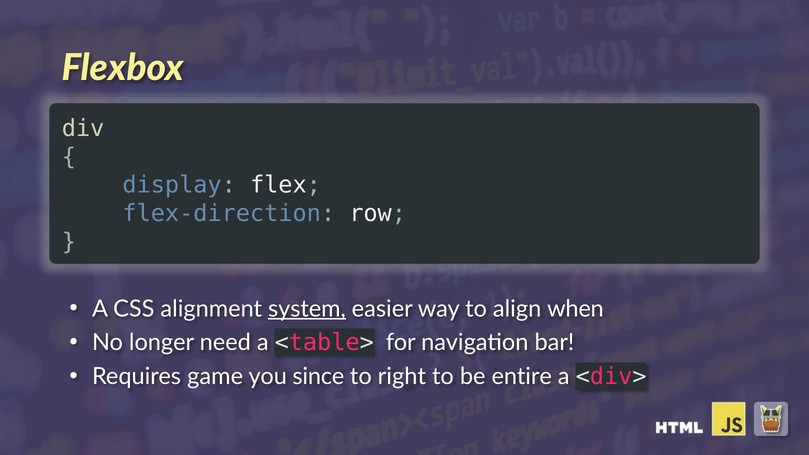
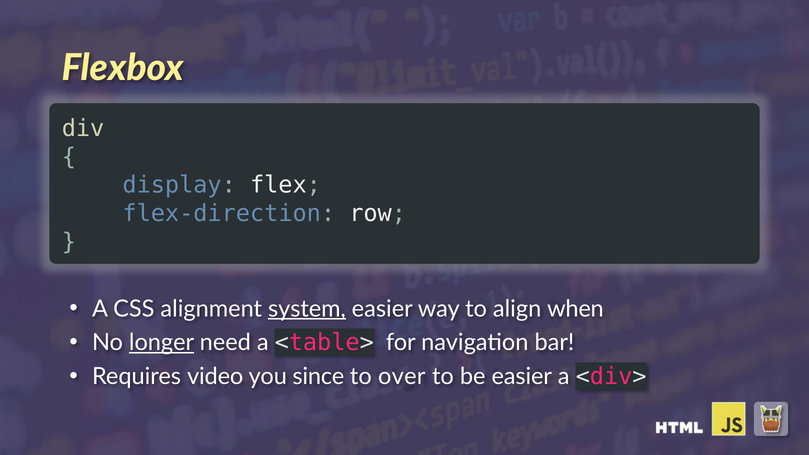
longer underline: none -> present
game: game -> video
right: right -> over
be entire: entire -> easier
